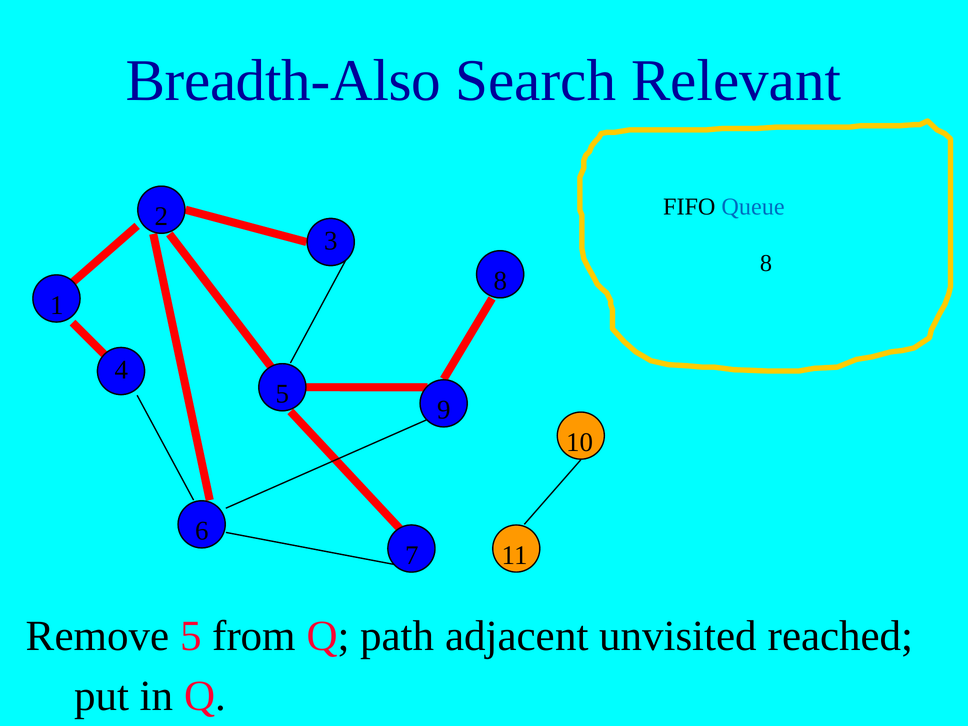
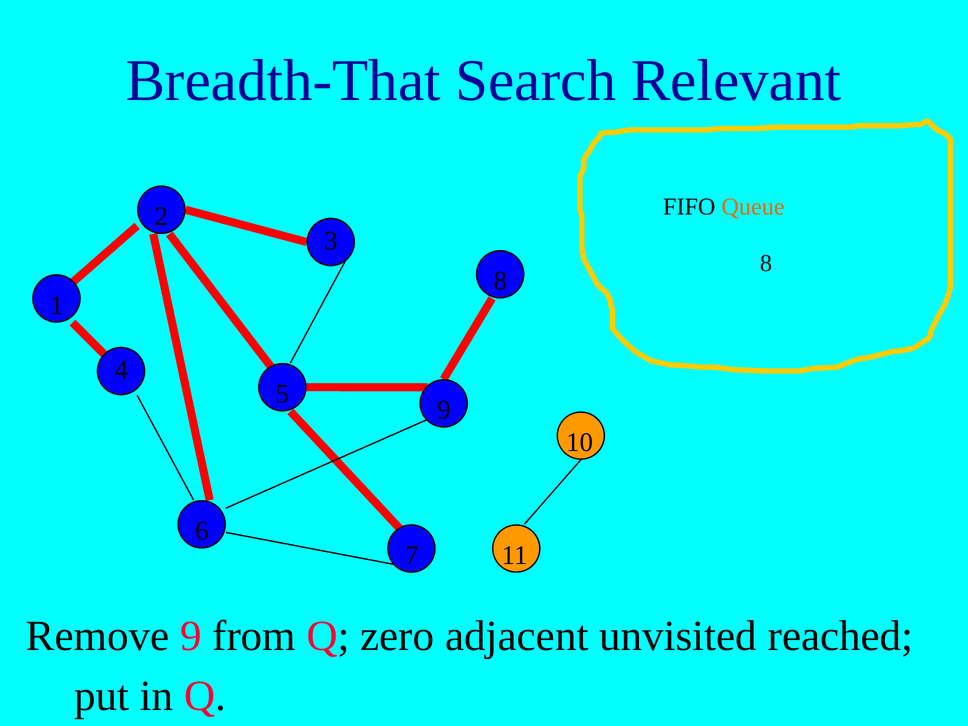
Breadth-Also: Breadth-Also -> Breadth-That
Queue colour: blue -> orange
Remove 5: 5 -> 9
path: path -> zero
